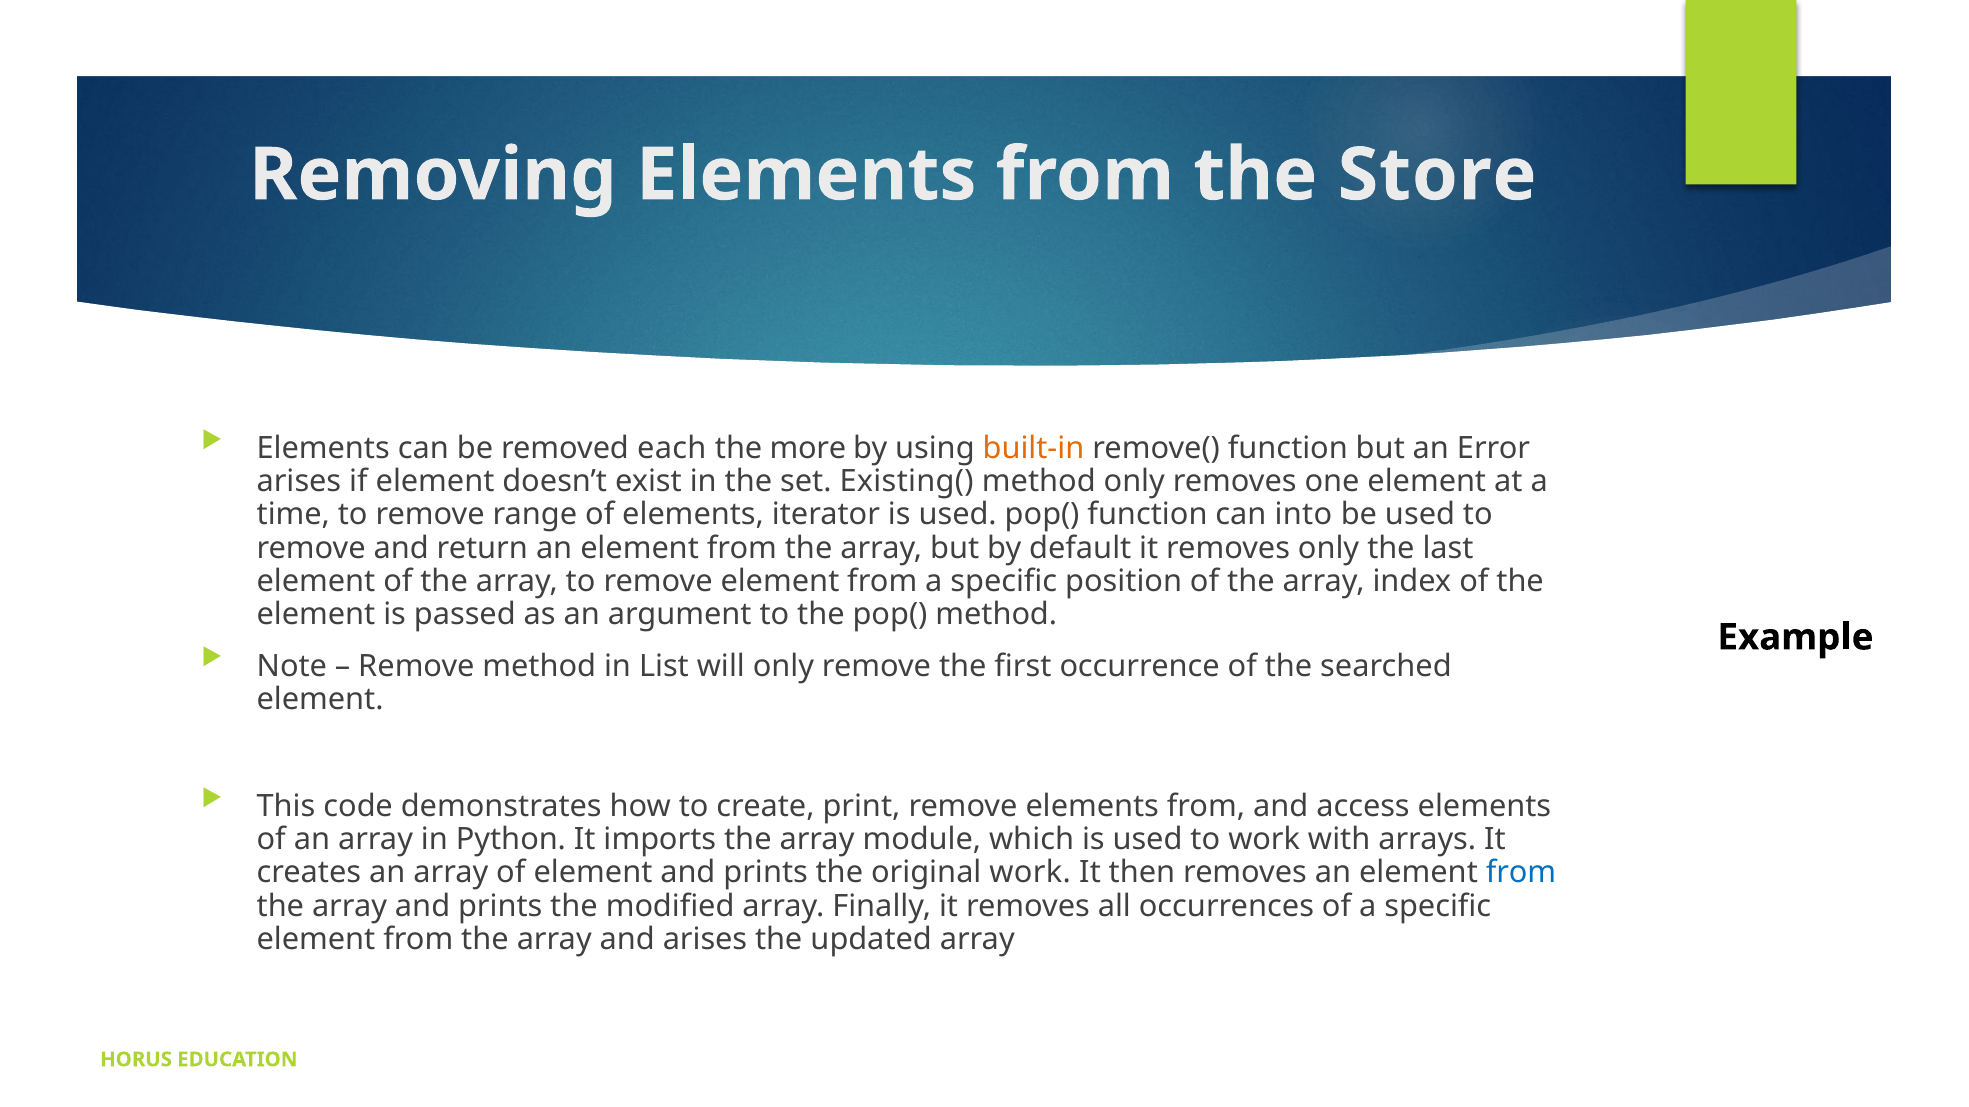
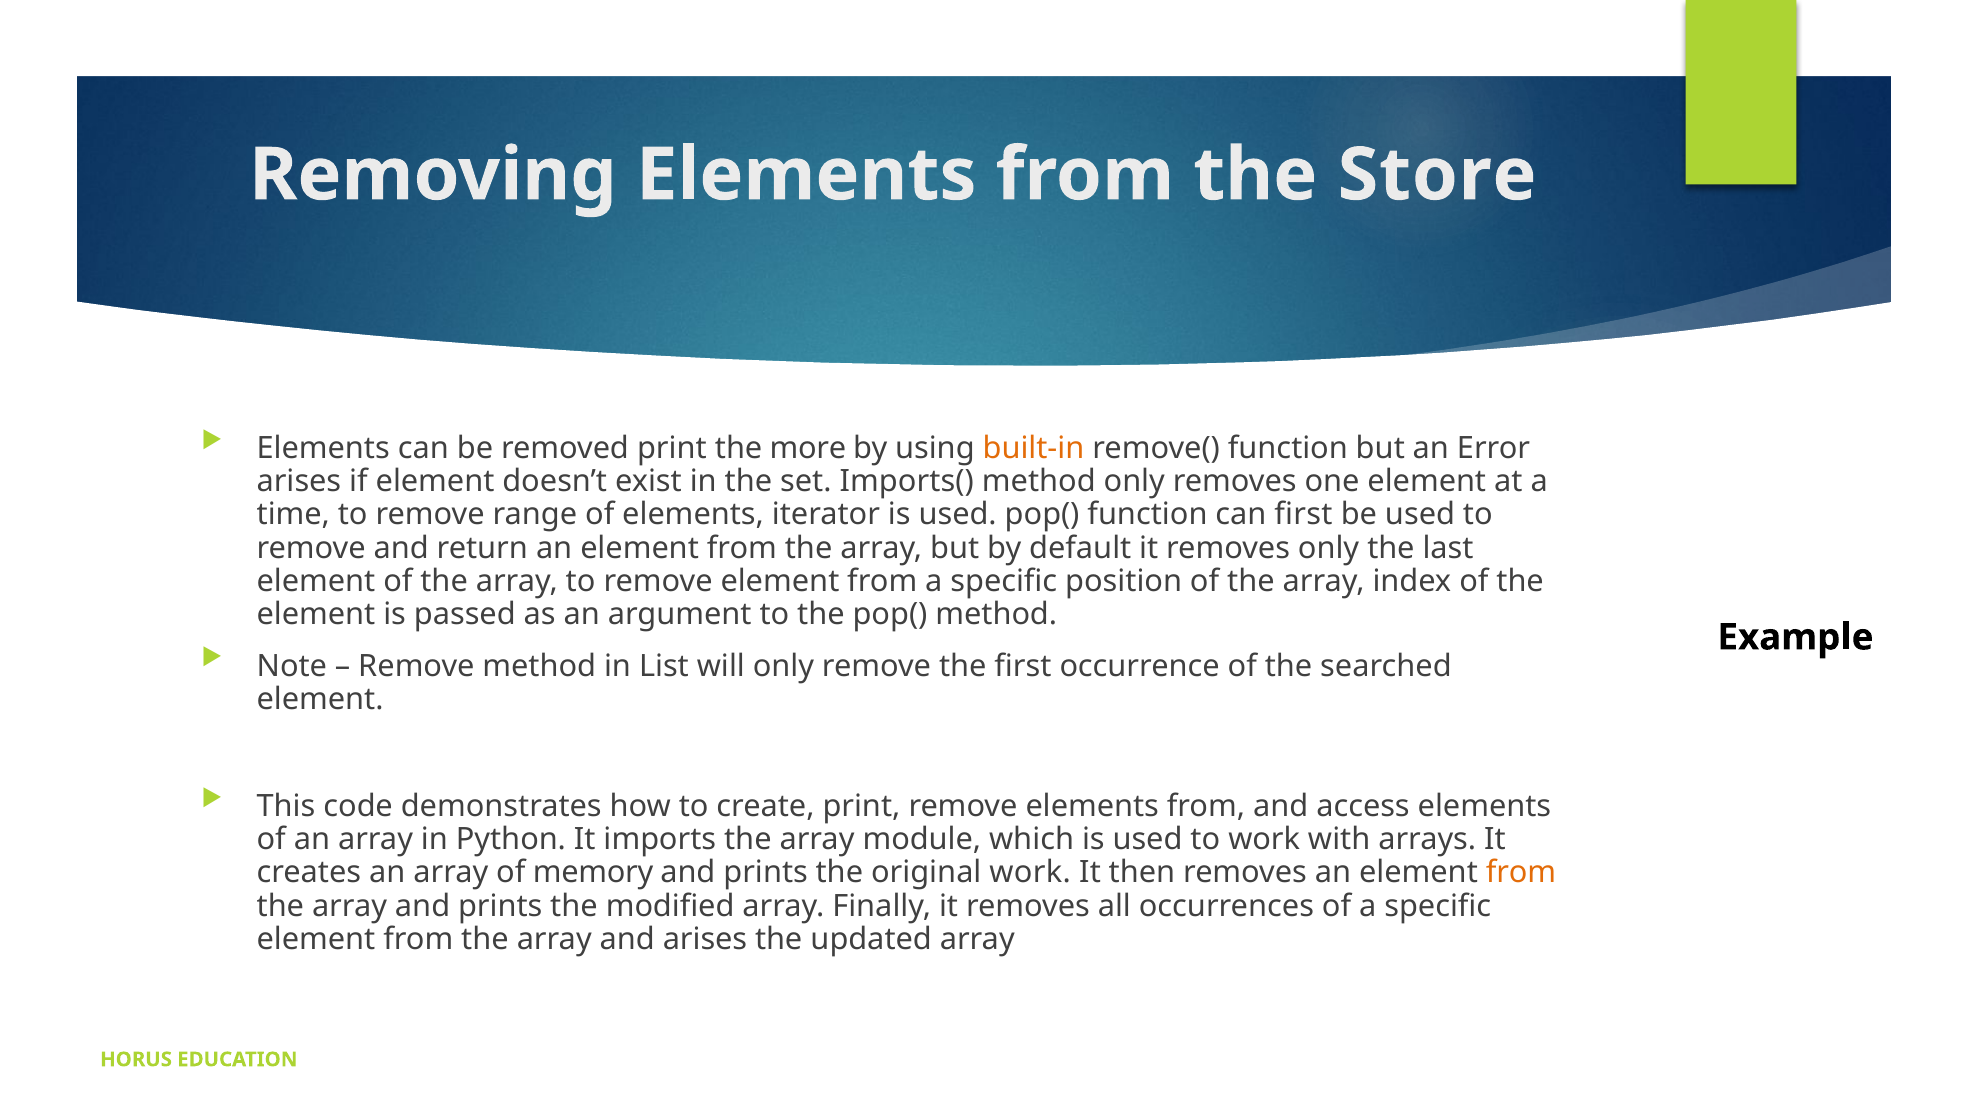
removed each: each -> print
Existing(: Existing( -> Imports(
can into: into -> first
of element: element -> memory
from at (1521, 873) colour: blue -> orange
